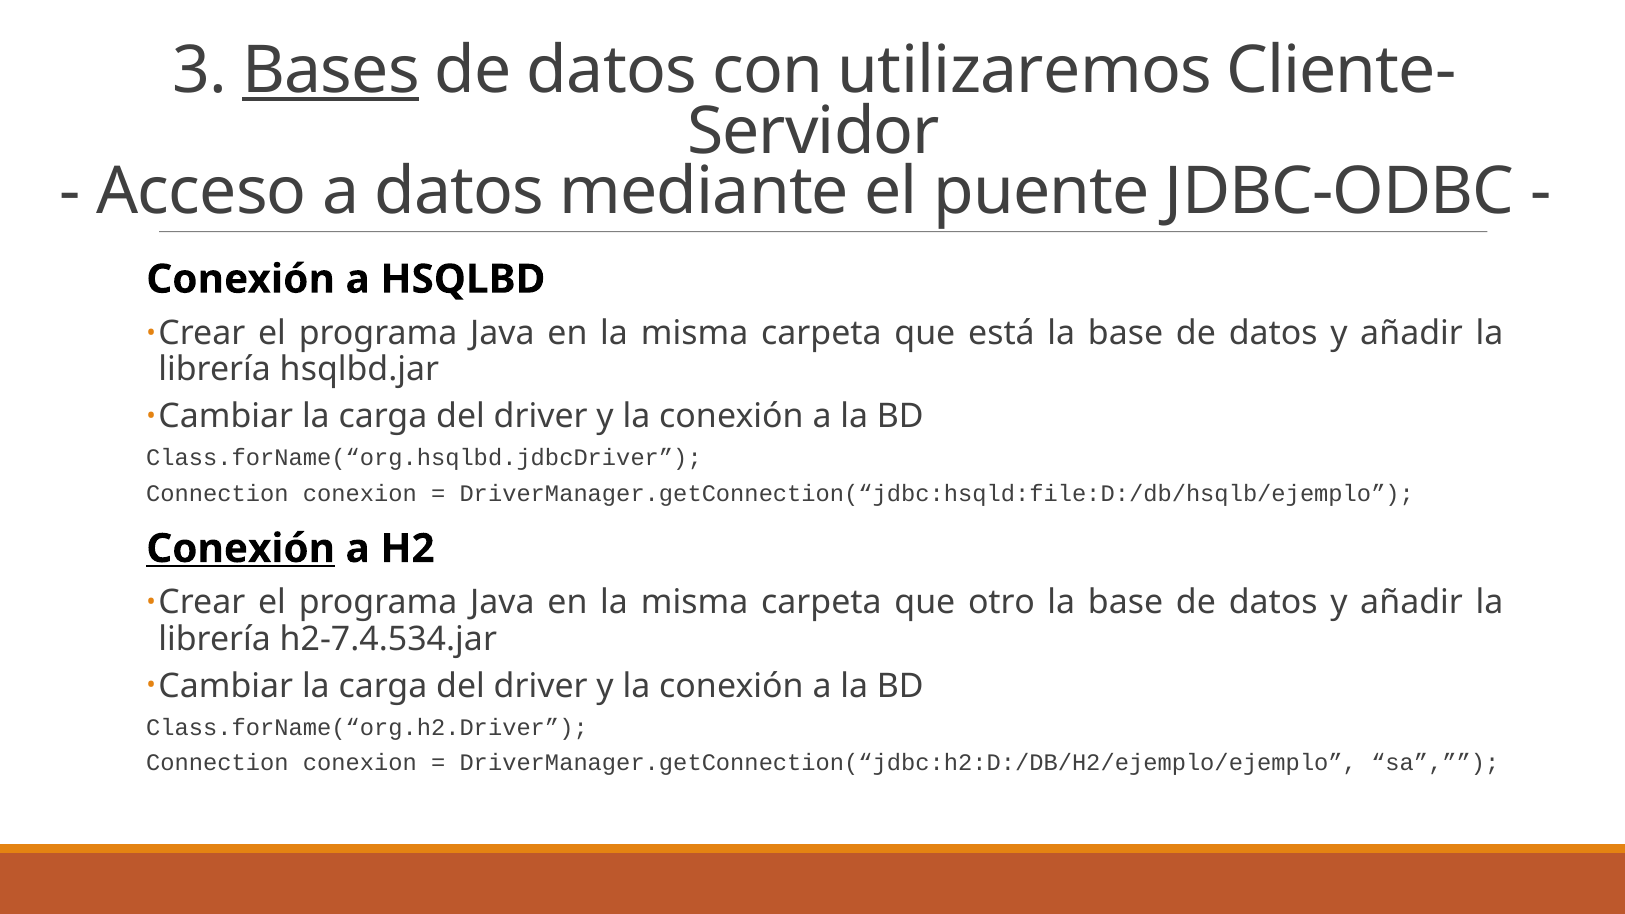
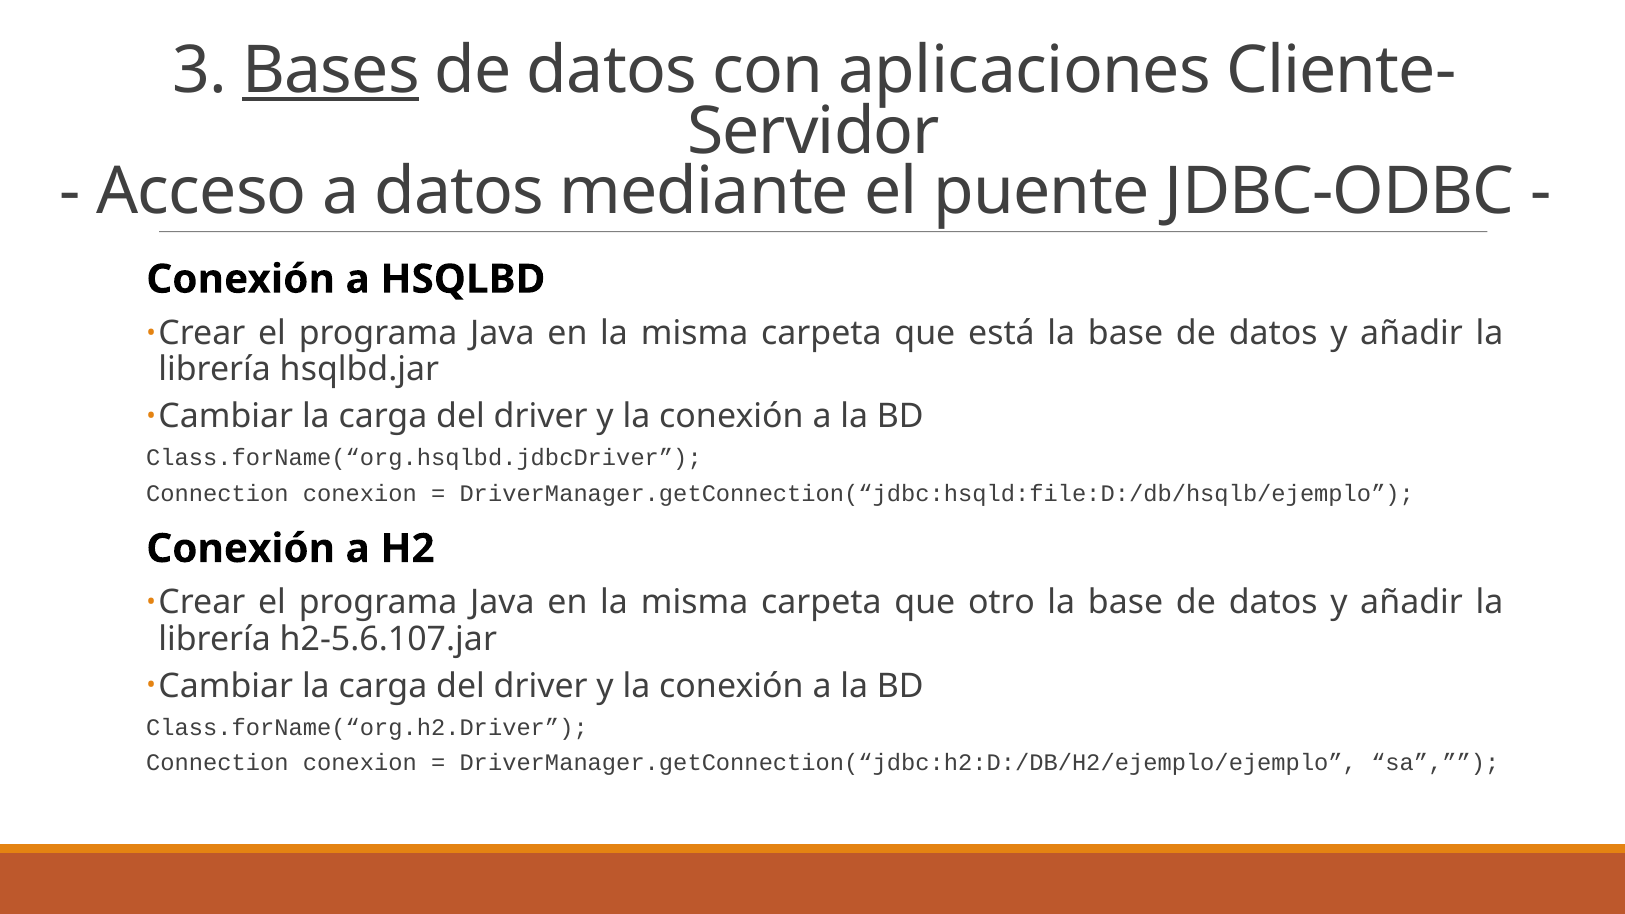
utilizaremos: utilizaremos -> aplicaciones
Conexión at (241, 549) underline: present -> none
h2-7.4.534.jar: h2-7.4.534.jar -> h2-5.6.107.jar
